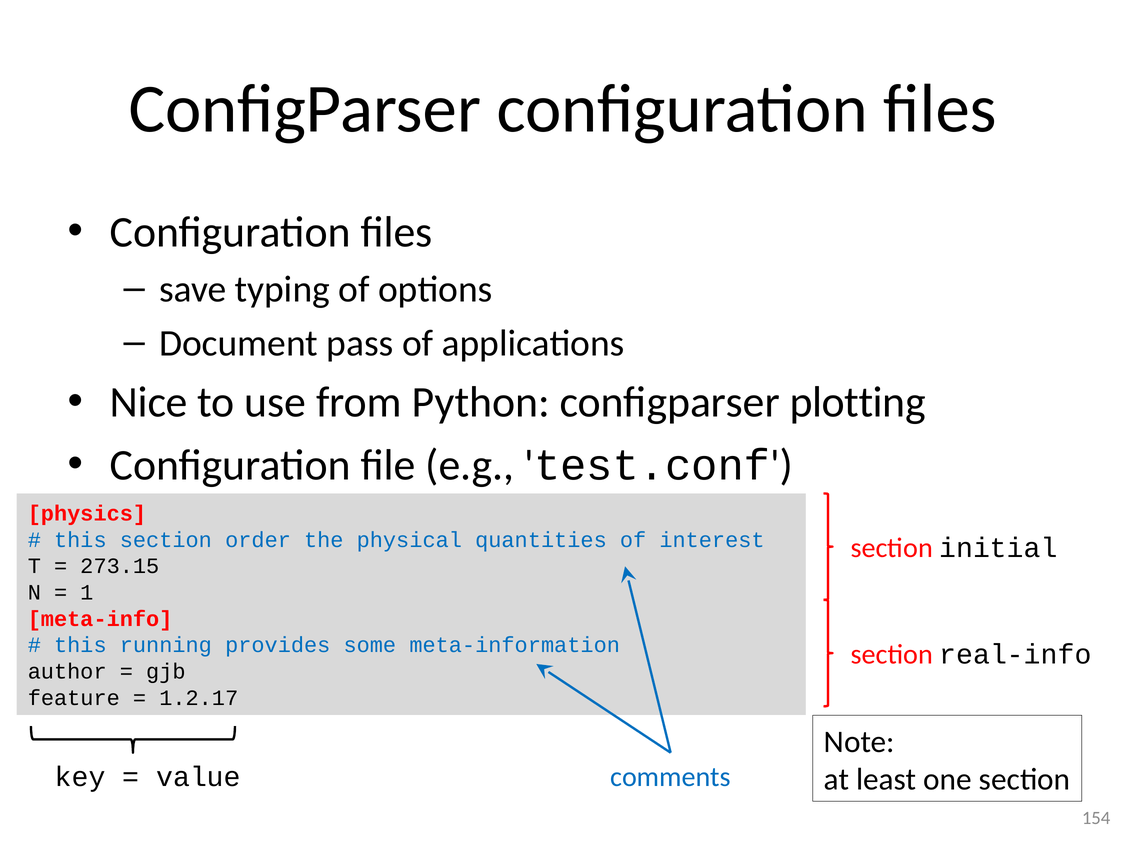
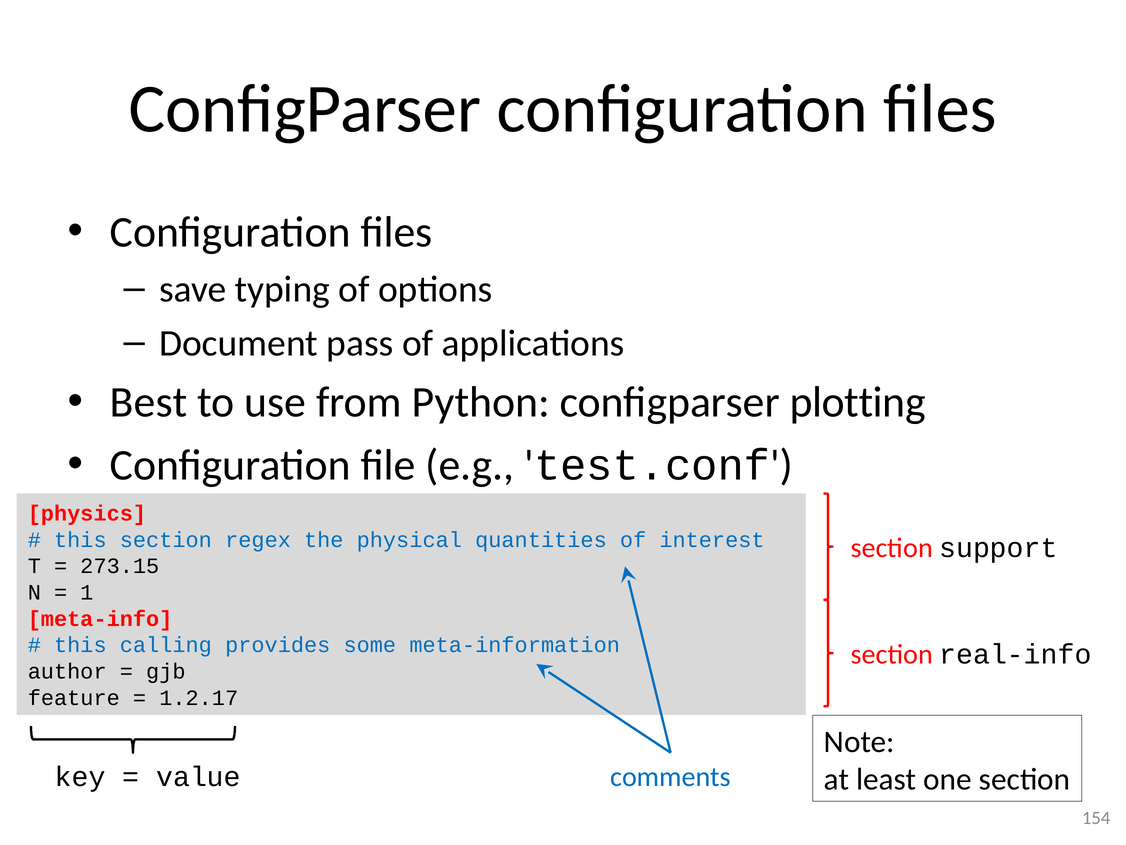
Nice: Nice -> Best
order: order -> regex
initial: initial -> support
running: running -> calling
